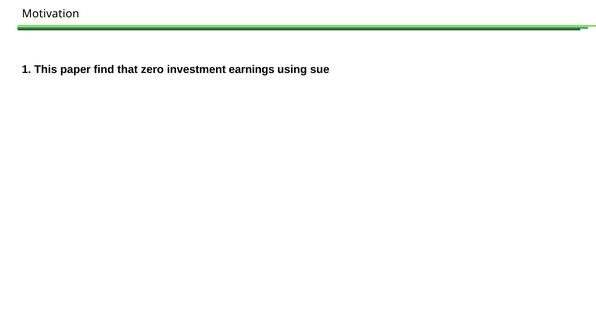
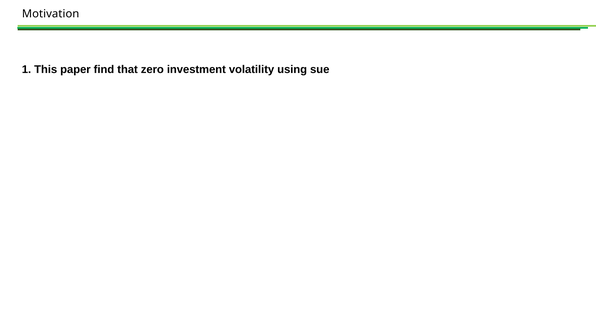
earnings: earnings -> volatility
